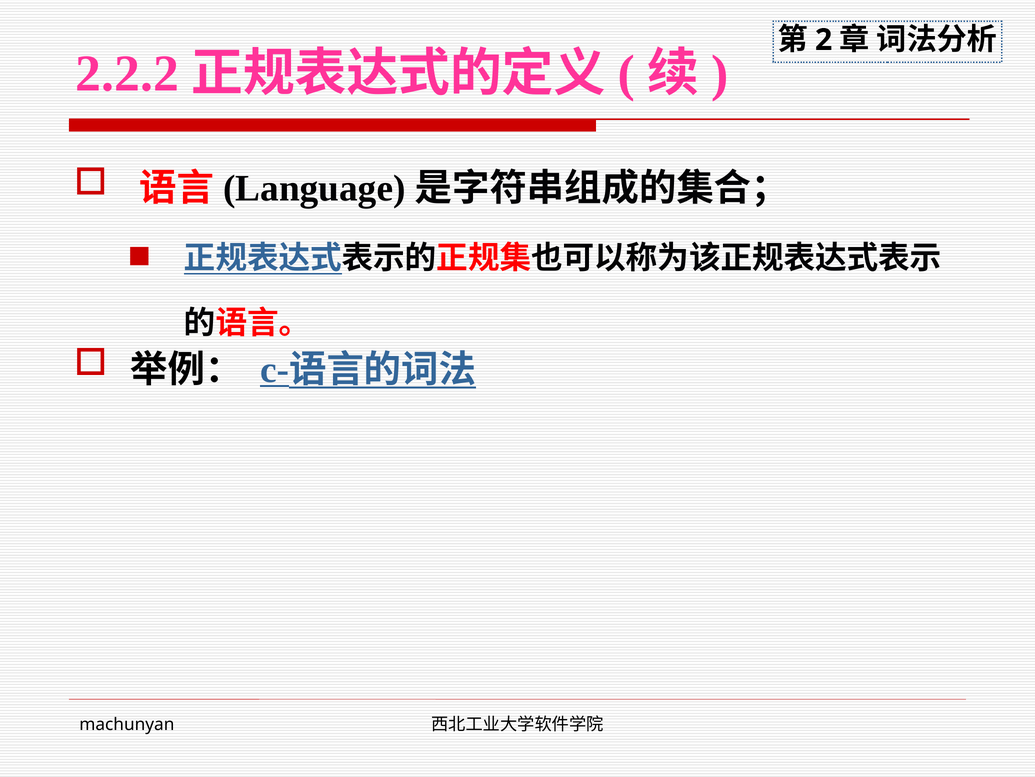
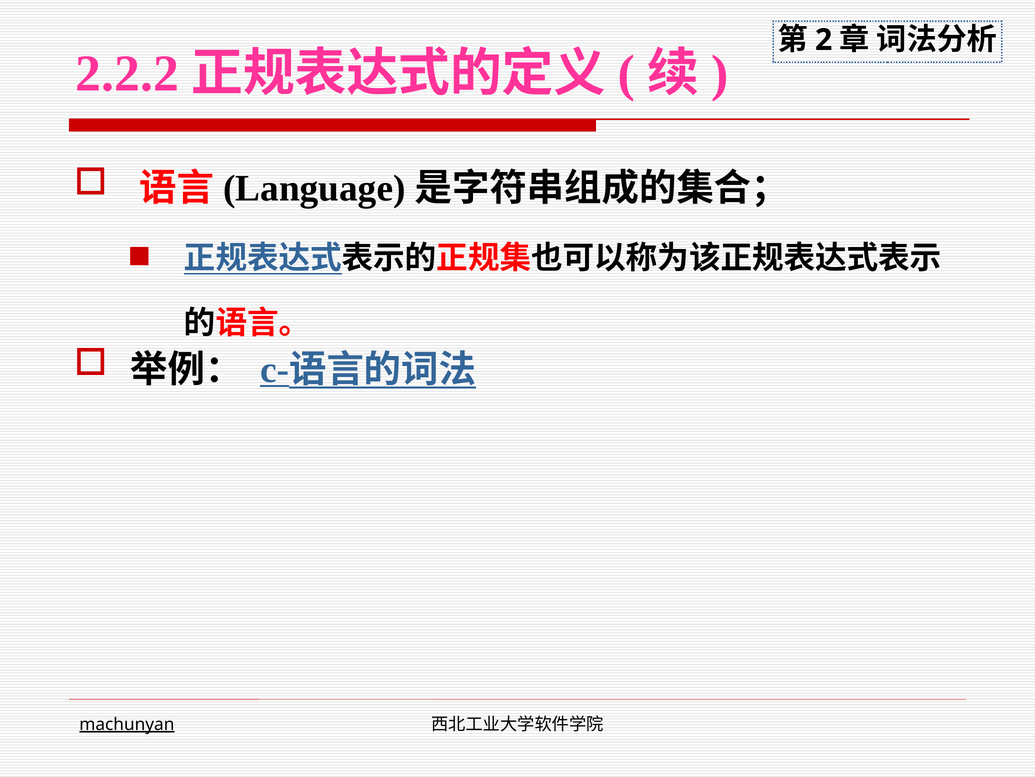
machunyan underline: none -> present
